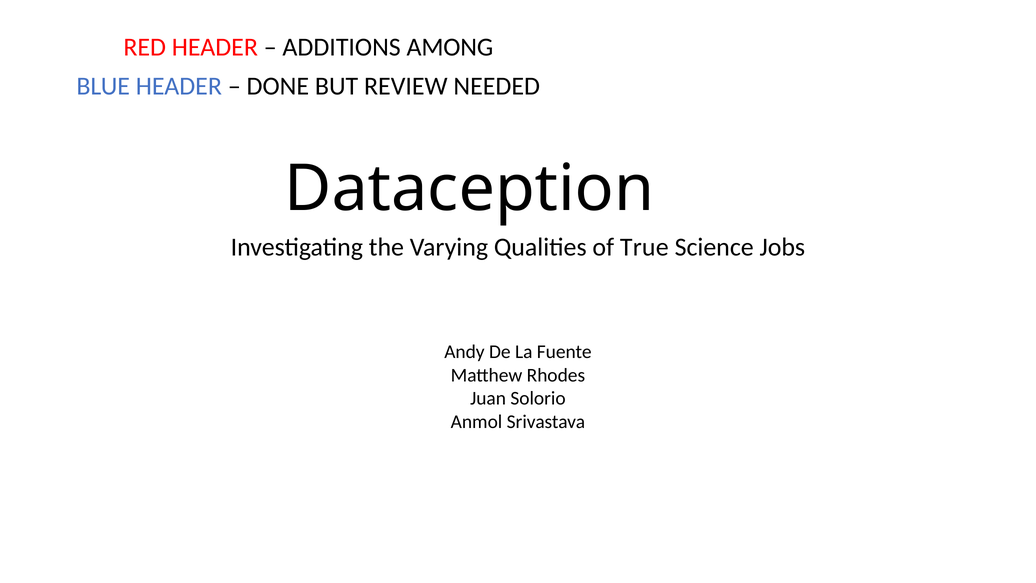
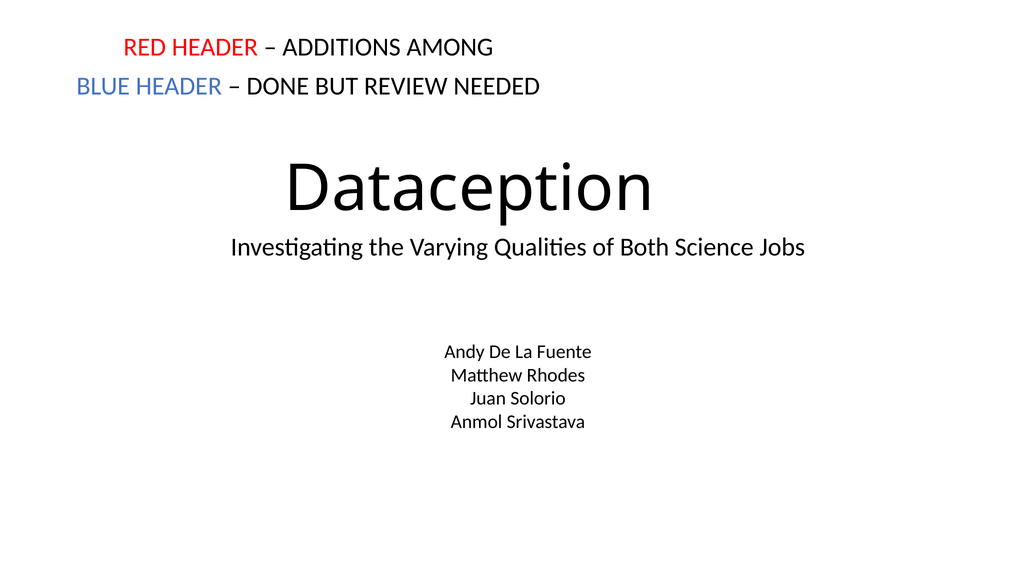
True: True -> Both
